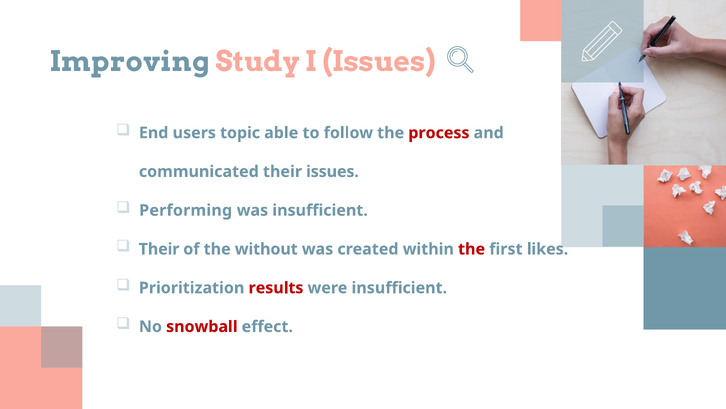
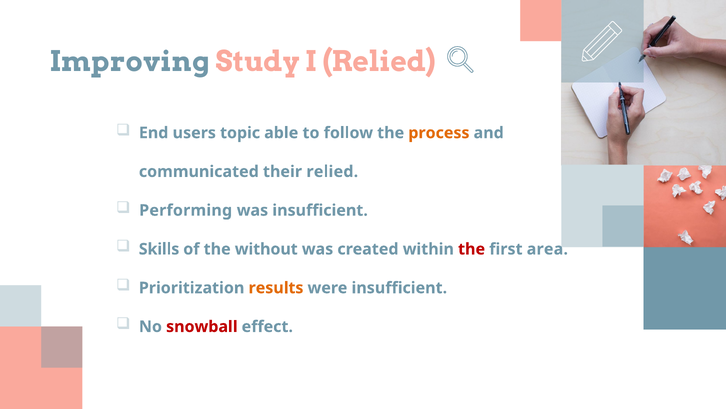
I Issues: Issues -> Relied
process colour: red -> orange
their issues: issues -> relied
Their at (159, 249): Their -> Skills
likes: likes -> area
results colour: red -> orange
